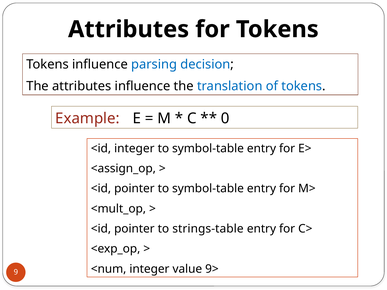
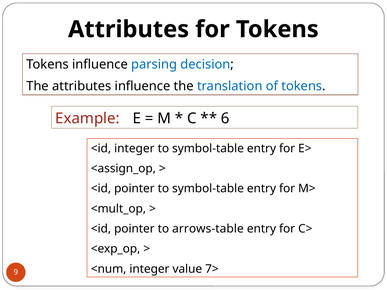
0: 0 -> 6
strings-table: strings-table -> arrows-table
9>: 9> -> 7>
